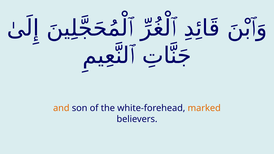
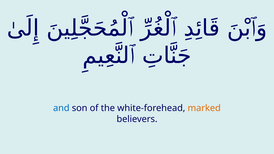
and colour: orange -> blue
